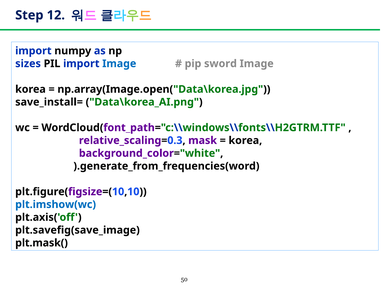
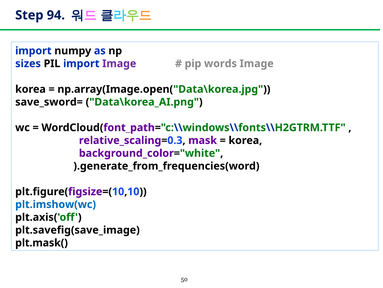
12: 12 -> 94
Image at (119, 63) colour: blue -> purple
sword: sword -> words
save_install=: save_install= -> save_sword=
